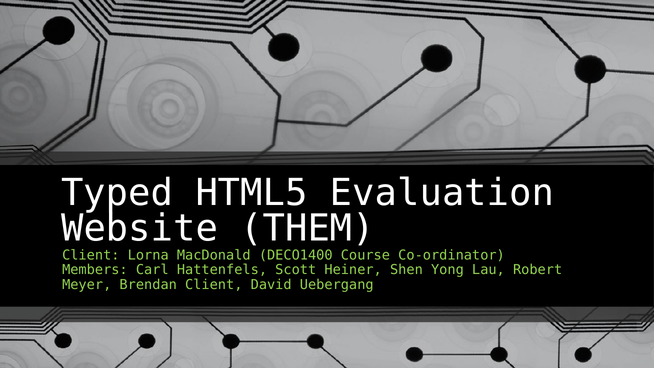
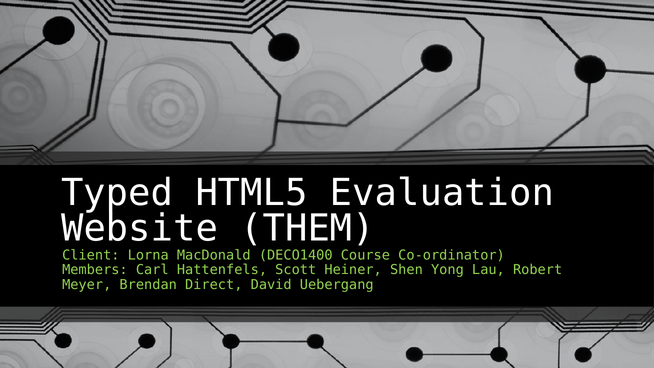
Brendan Client: Client -> Direct
